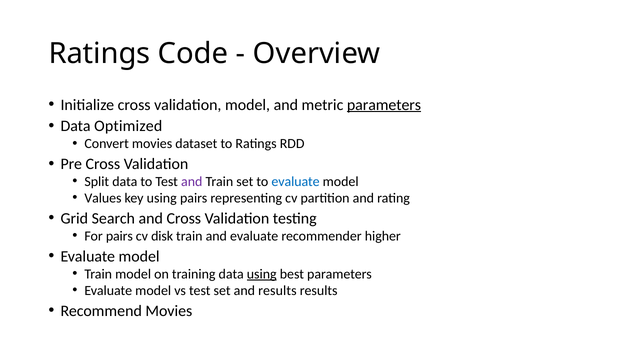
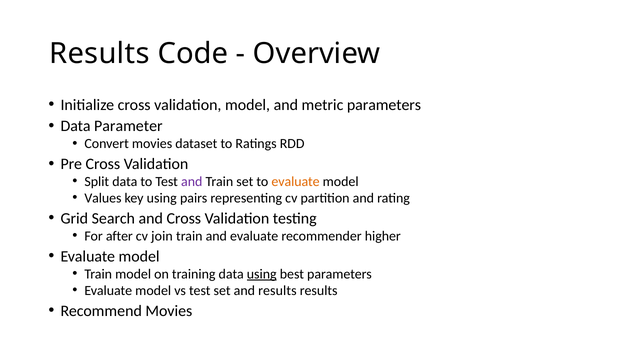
Ratings at (99, 54): Ratings -> Results
parameters at (384, 105) underline: present -> none
Optimized: Optimized -> Parameter
evaluate at (296, 182) colour: blue -> orange
For pairs: pairs -> after
disk: disk -> join
